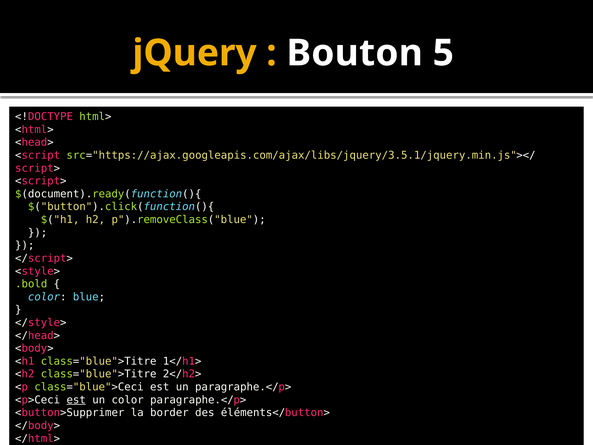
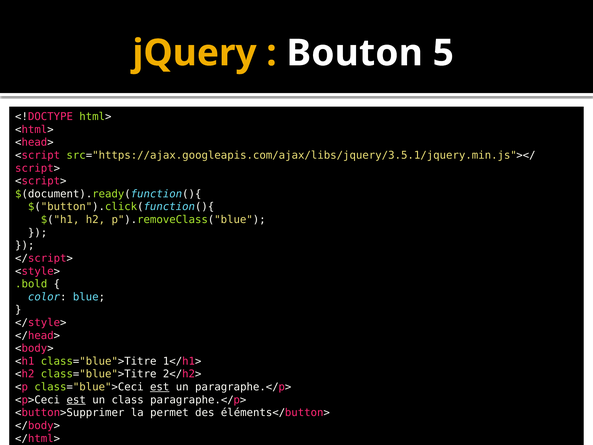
est at (160, 387) underline: none -> present
un color: color -> class
border: border -> permet
